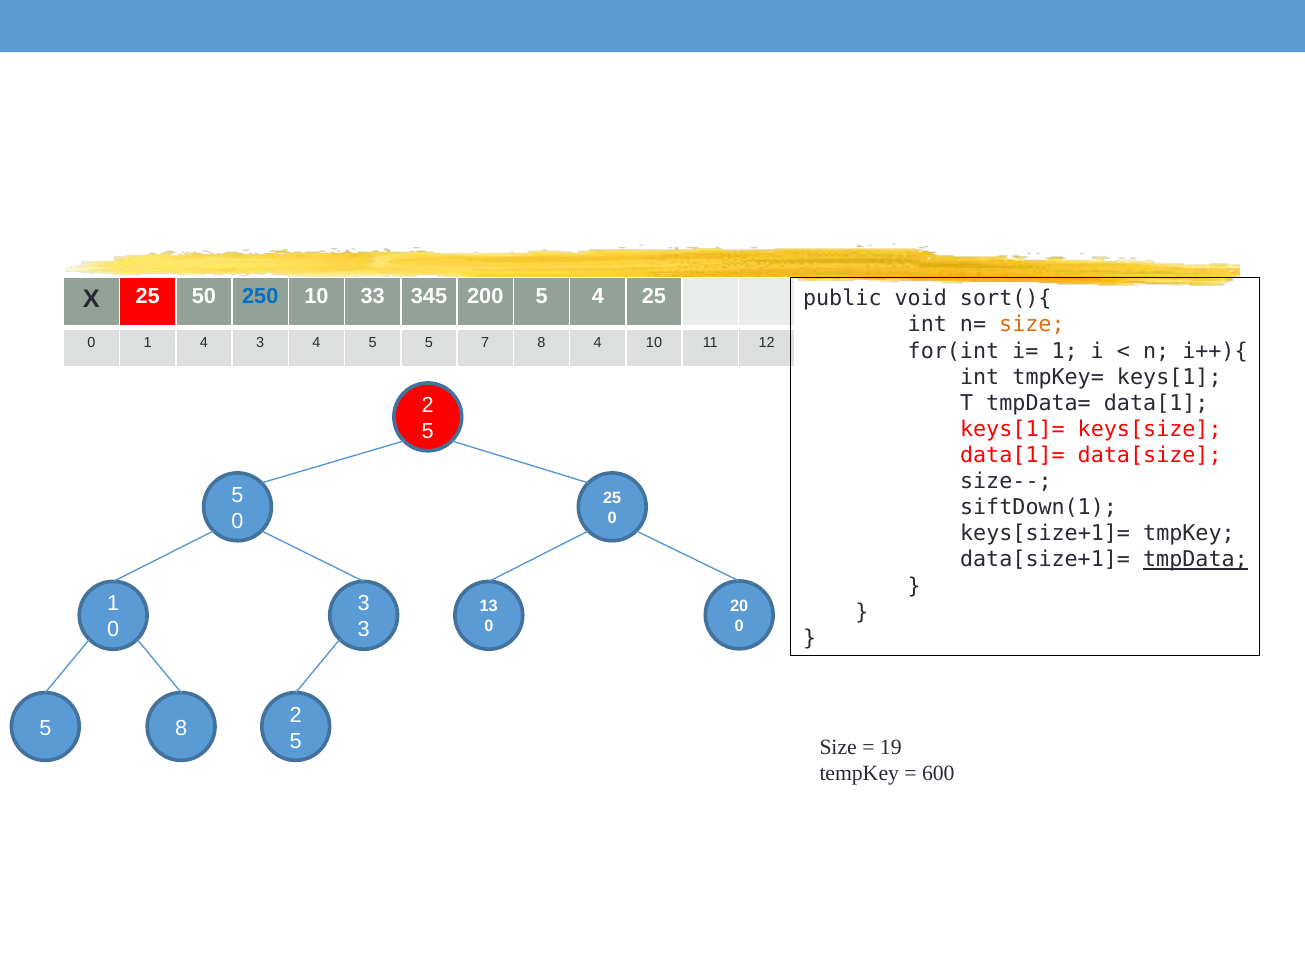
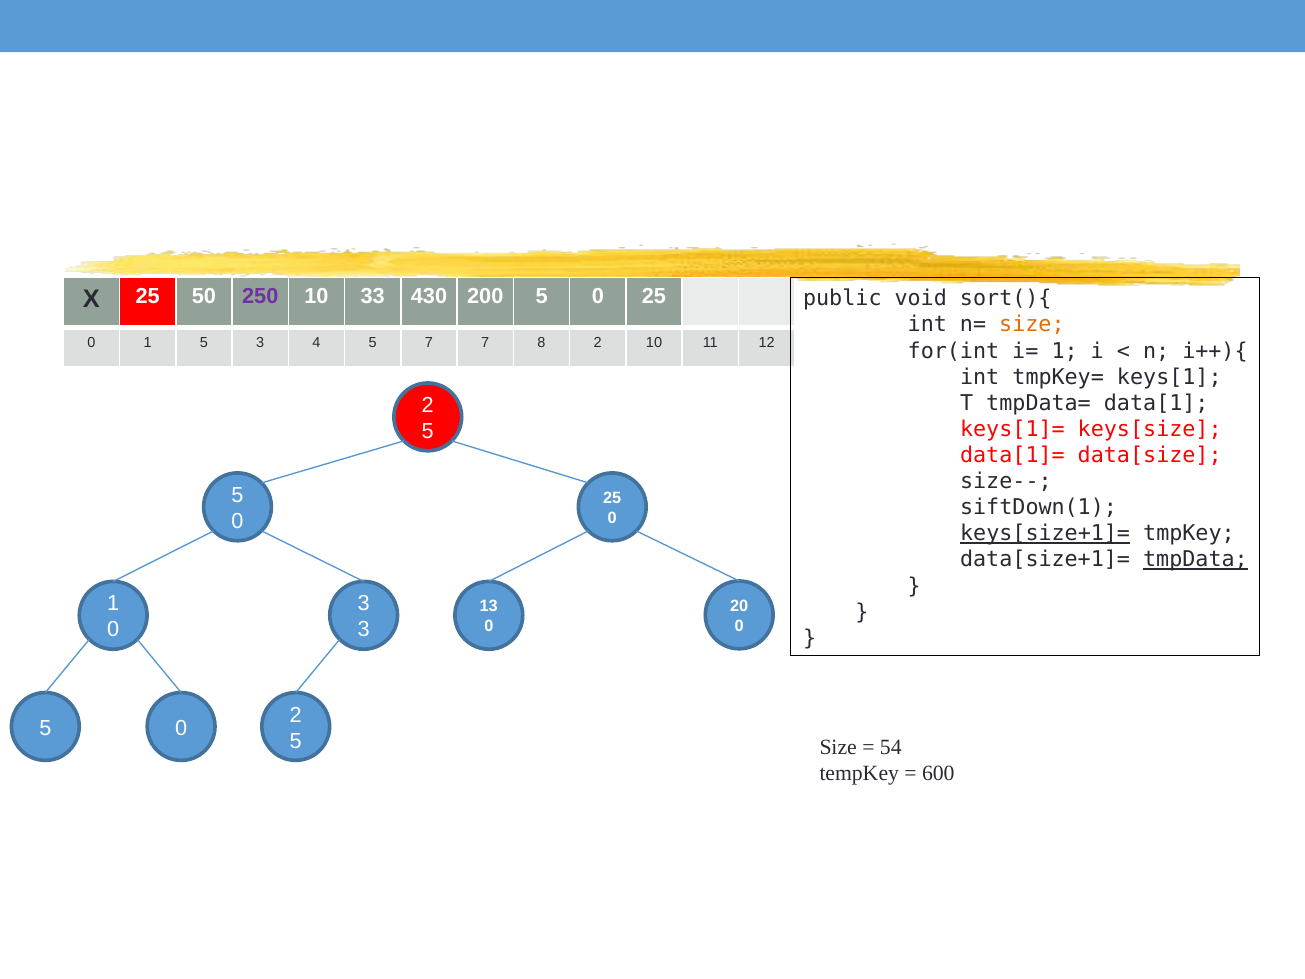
250 colour: blue -> purple
345: 345 -> 430
200 5 4: 4 -> 0
1 4: 4 -> 5
4 5 5: 5 -> 7
8 4: 4 -> 2
keys[size+1]= underline: none -> present
8 at (181, 728): 8 -> 0
19: 19 -> 54
